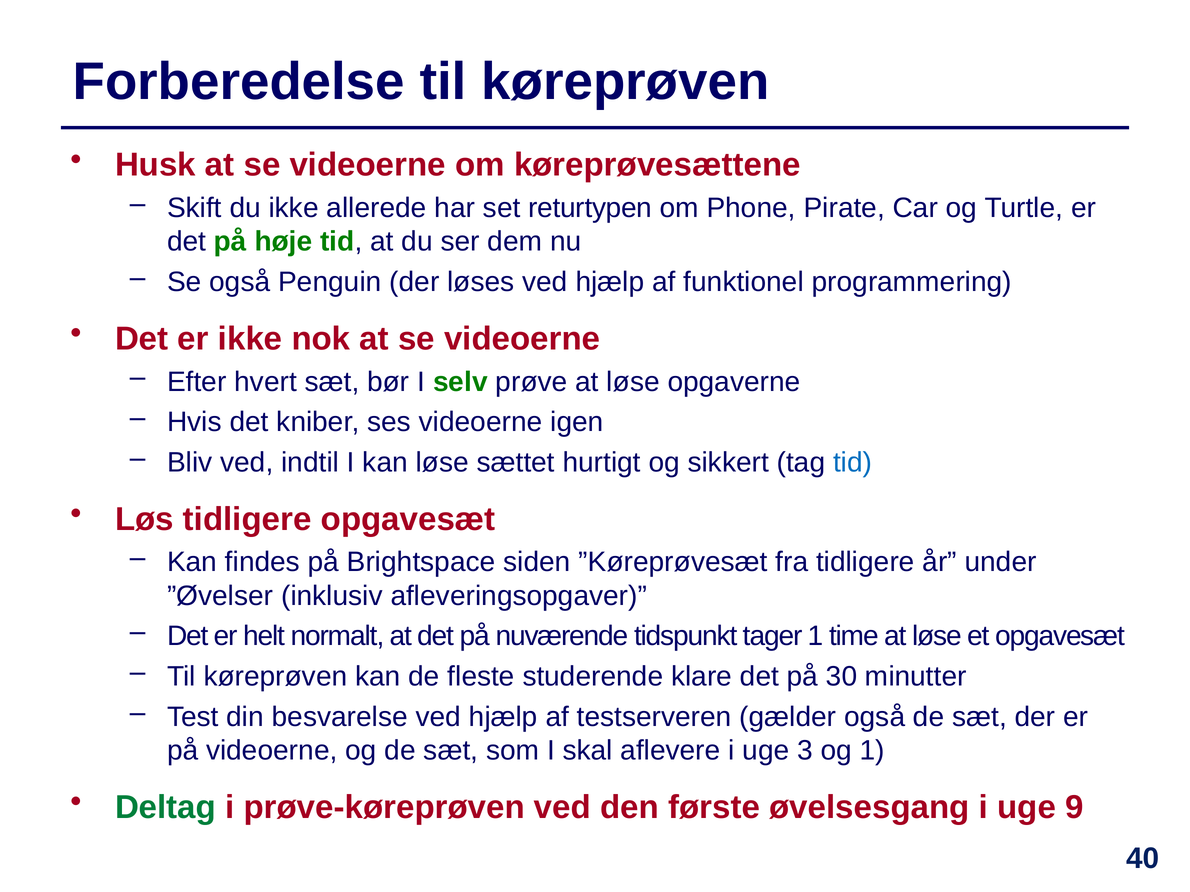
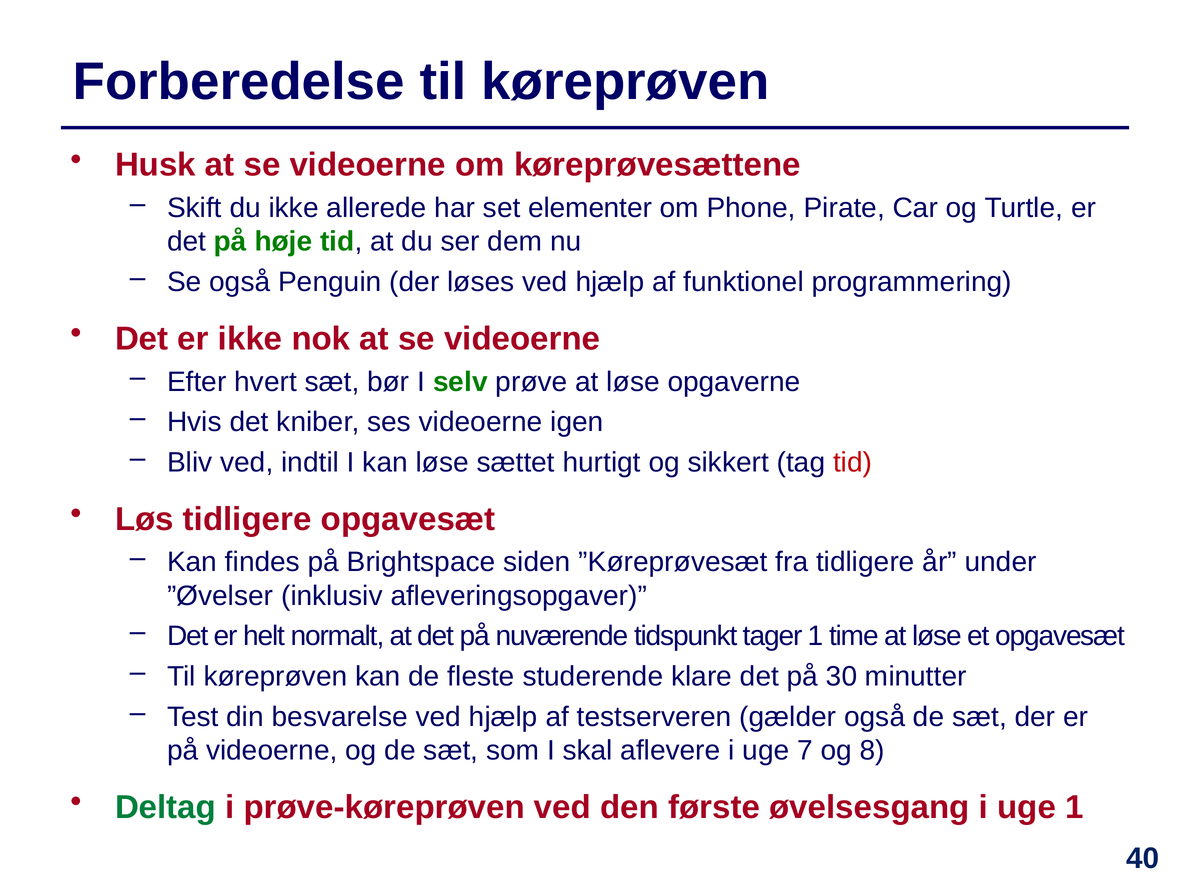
returtypen: returtypen -> elementer
tid at (853, 463) colour: blue -> red
3: 3 -> 7
og 1: 1 -> 8
uge 9: 9 -> 1
